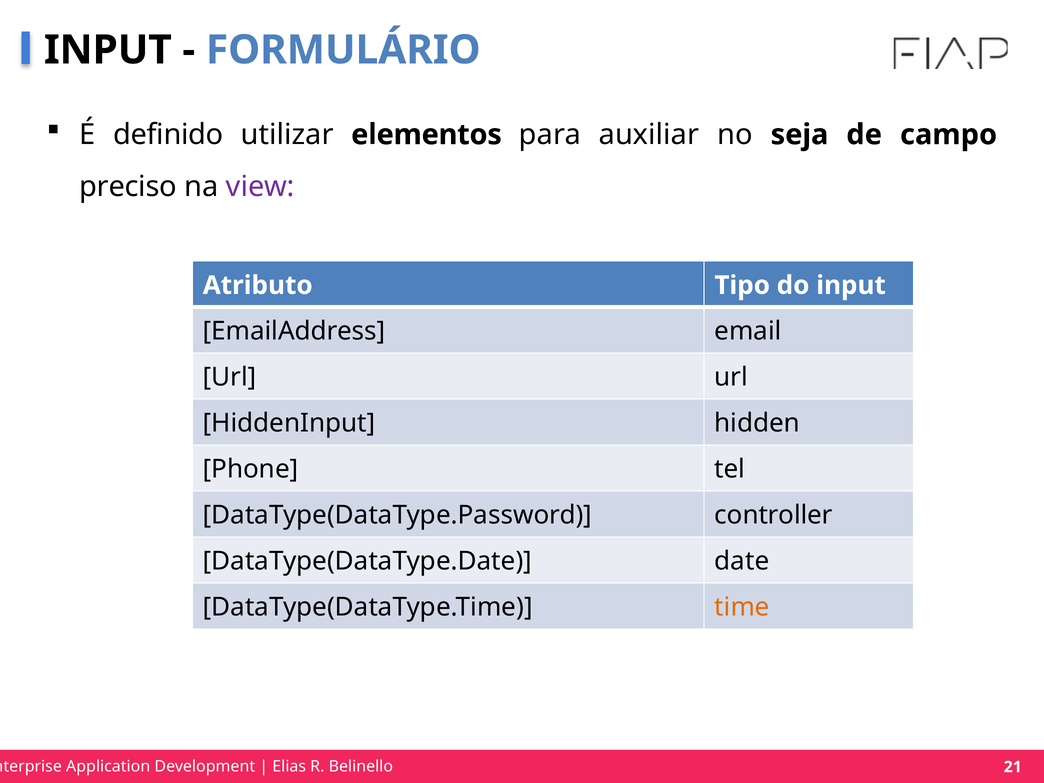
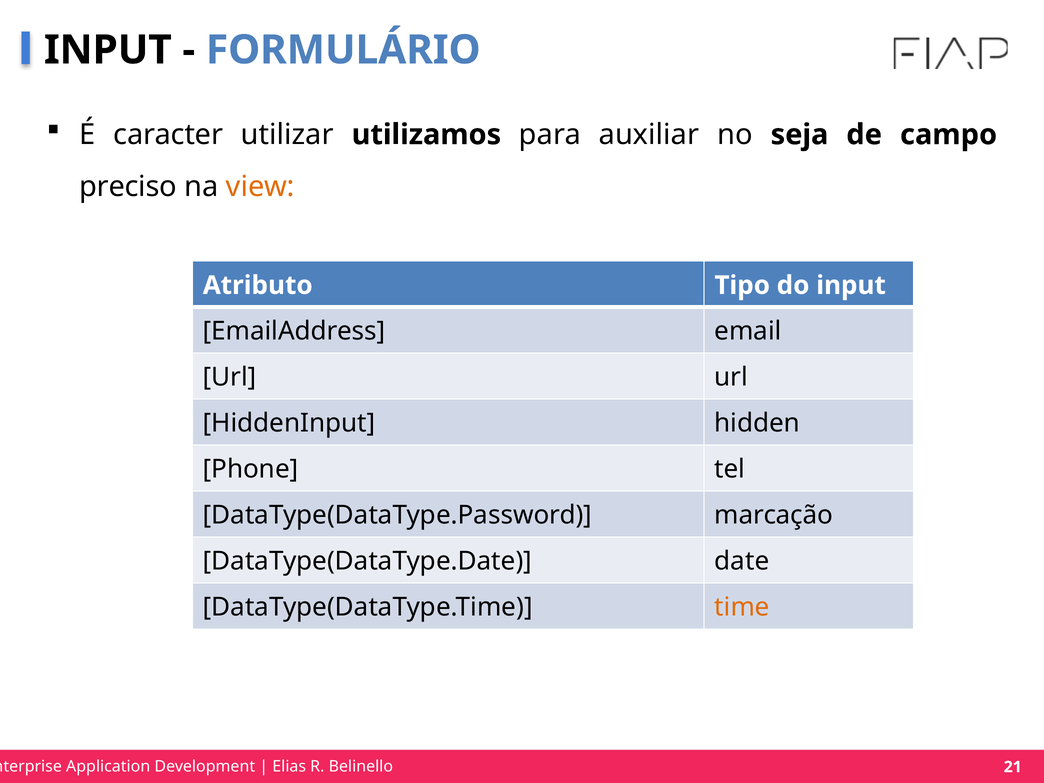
definido: definido -> caracter
elementos: elementos -> utilizamos
view colour: purple -> orange
controller: controller -> marcação
